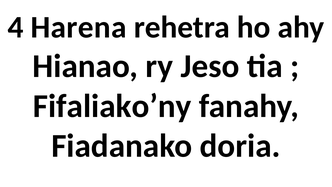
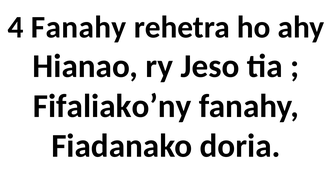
4 Harena: Harena -> Fanahy
